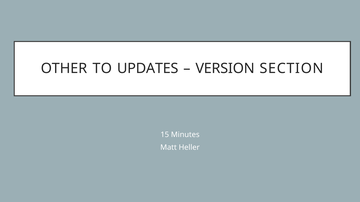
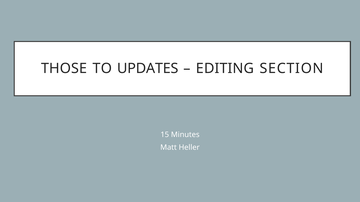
OTHER: OTHER -> THOSE
VERSION: VERSION -> EDITING
